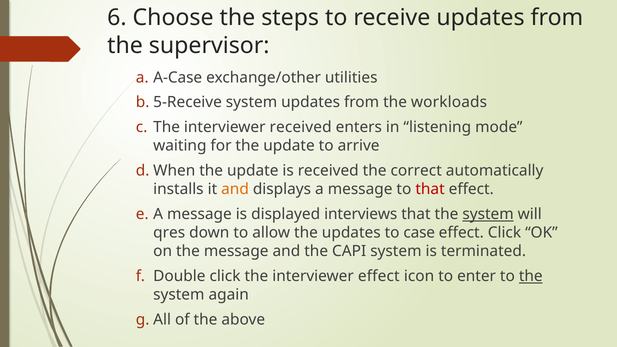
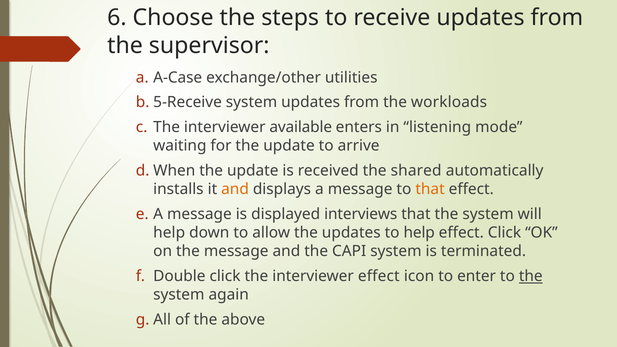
interviewer received: received -> available
correct: correct -> shared
that at (430, 189) colour: red -> orange
system at (488, 214) underline: present -> none
qres at (169, 233): qres -> help
to case: case -> help
